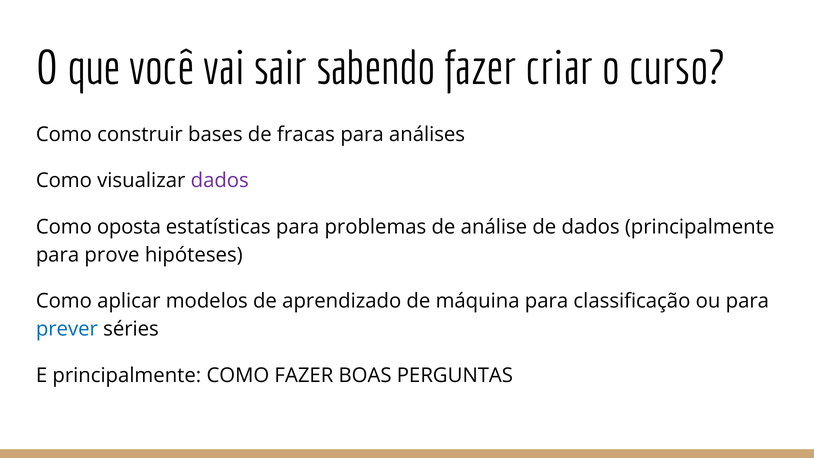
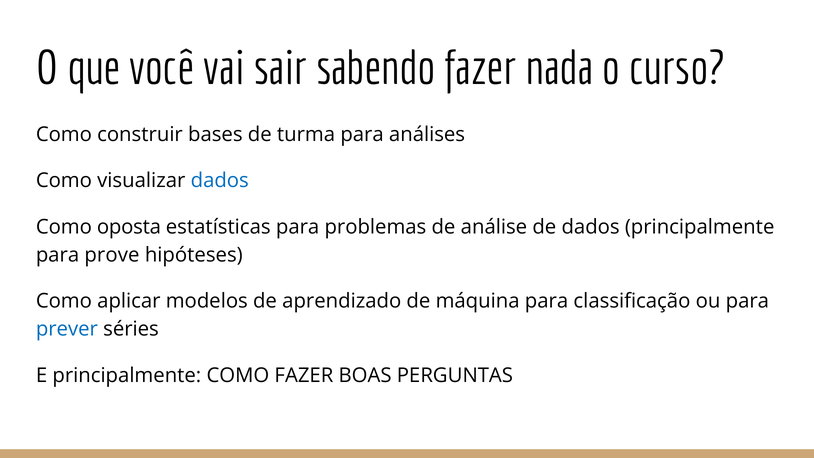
criar: criar -> nada
fracas: fracas -> turma
dados at (220, 181) colour: purple -> blue
